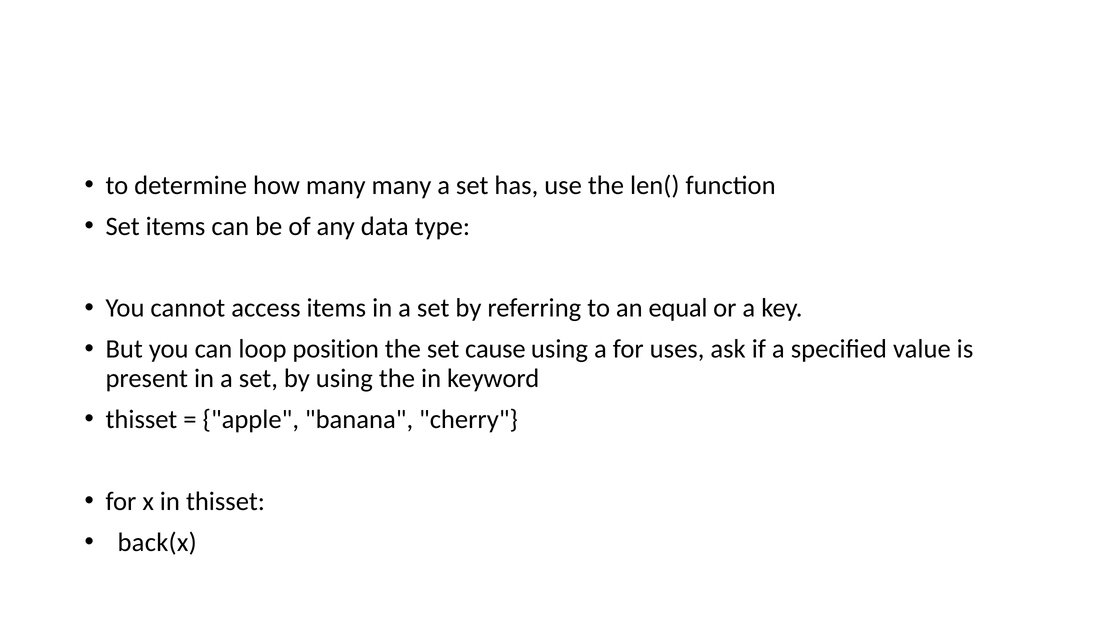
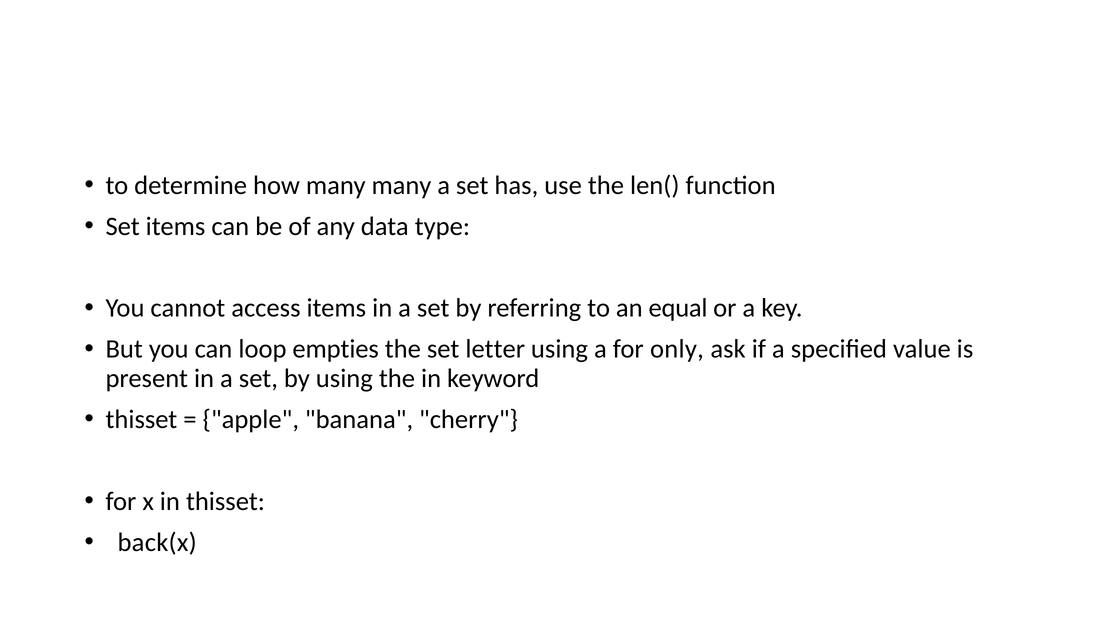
position: position -> empties
cause: cause -> letter
uses: uses -> only
